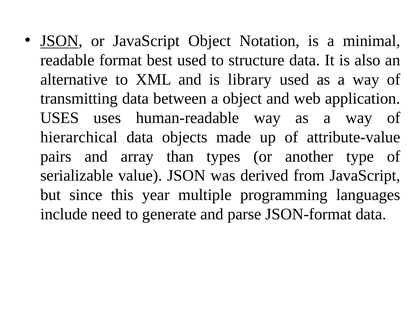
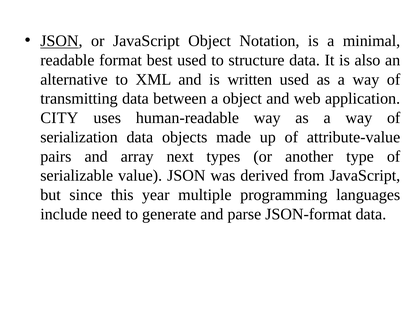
library: library -> written
USES at (60, 118): USES -> CITY
hierarchical: hierarchical -> serialization
than: than -> next
